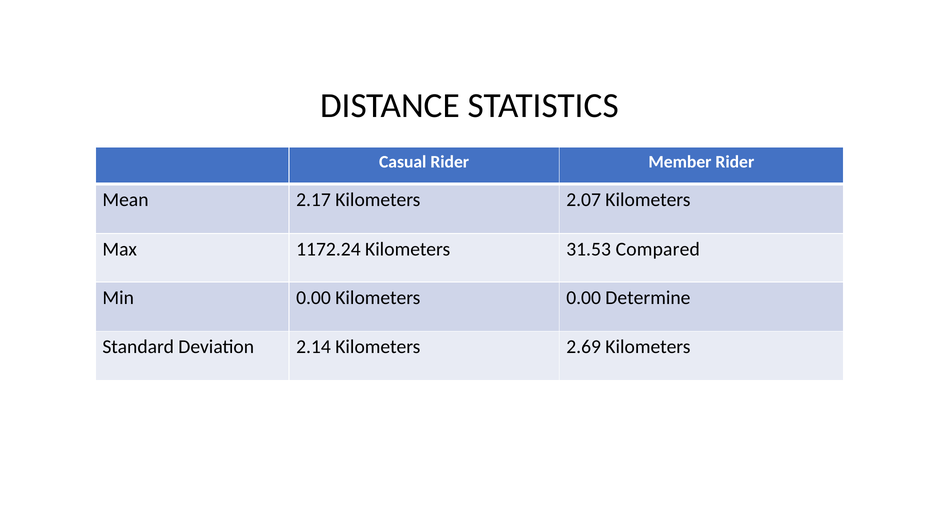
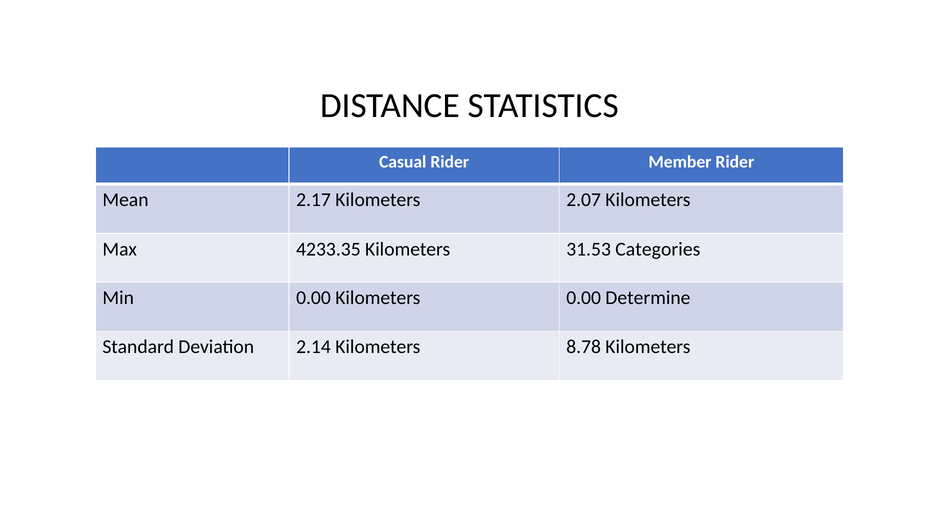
1172.24: 1172.24 -> 4233.35
Compared: Compared -> Categories
2.69: 2.69 -> 8.78
